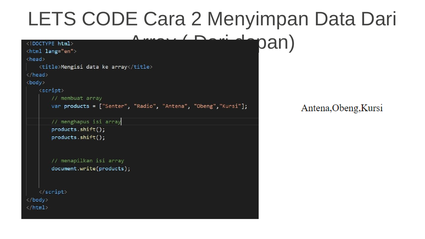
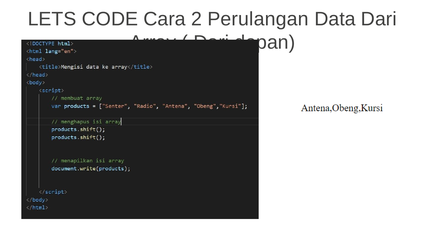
Menyimpan: Menyimpan -> Perulangan
